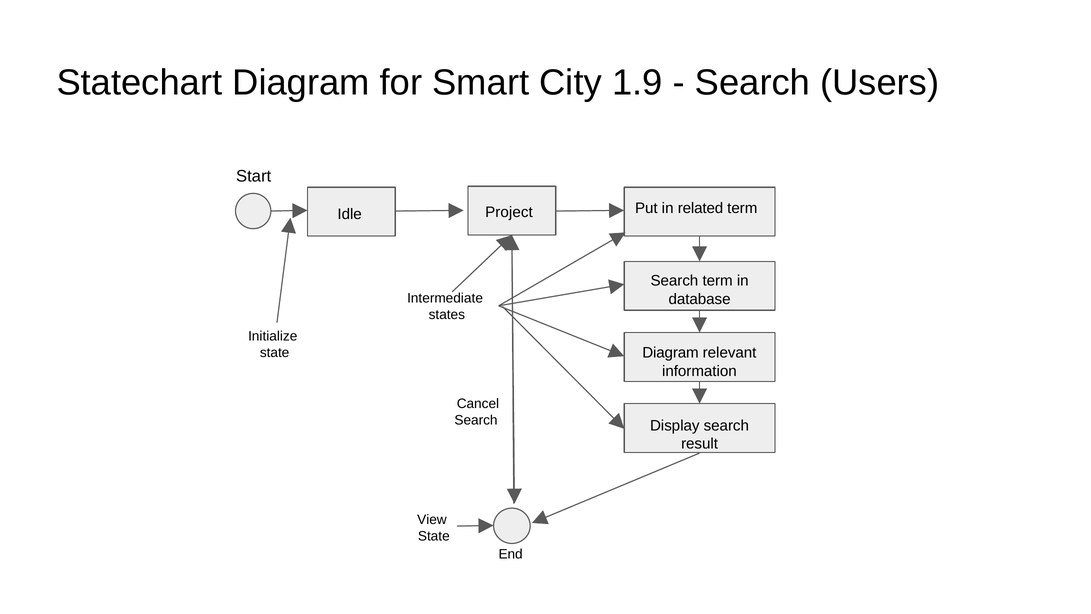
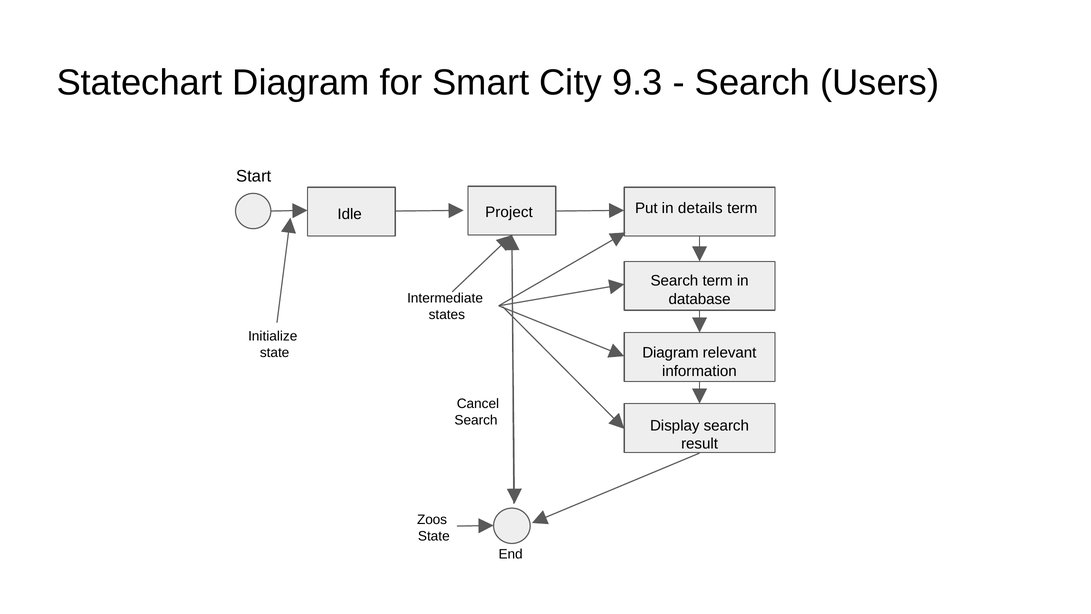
1.9: 1.9 -> 9.3
related: related -> details
View: View -> Zoos
